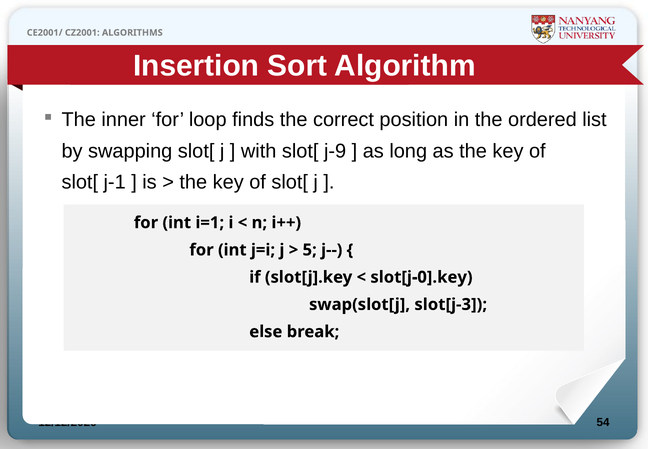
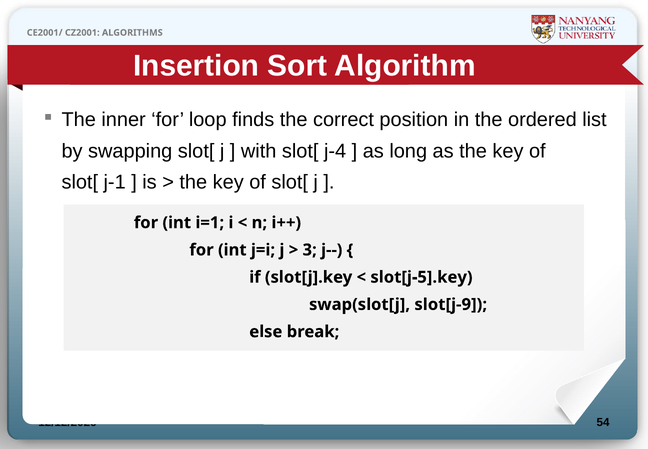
j-9: j-9 -> j-4
5: 5 -> 3
slot[j-0].key: slot[j-0].key -> slot[j-5].key
slot[j-3: slot[j-3 -> slot[j-9
